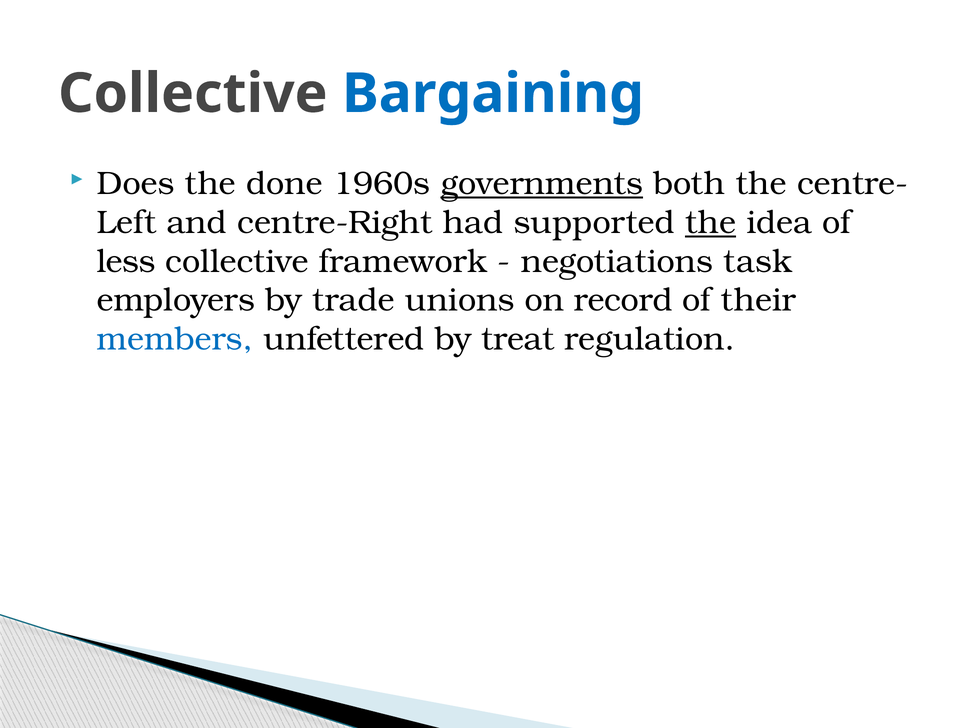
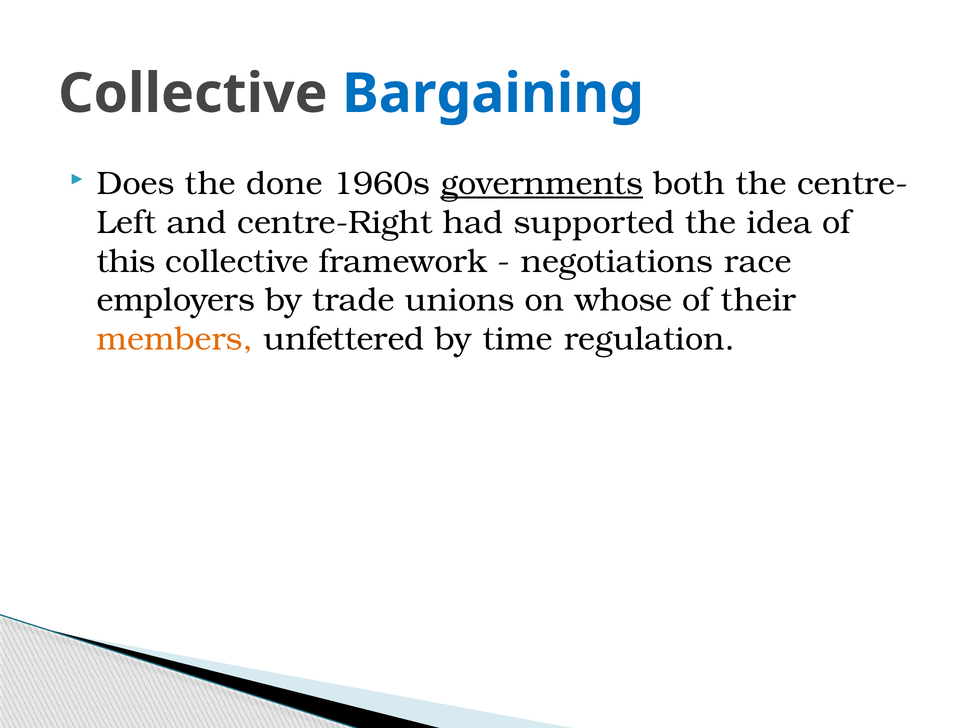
the at (711, 223) underline: present -> none
less: less -> this
task: task -> race
record: record -> whose
members colour: blue -> orange
treat: treat -> time
